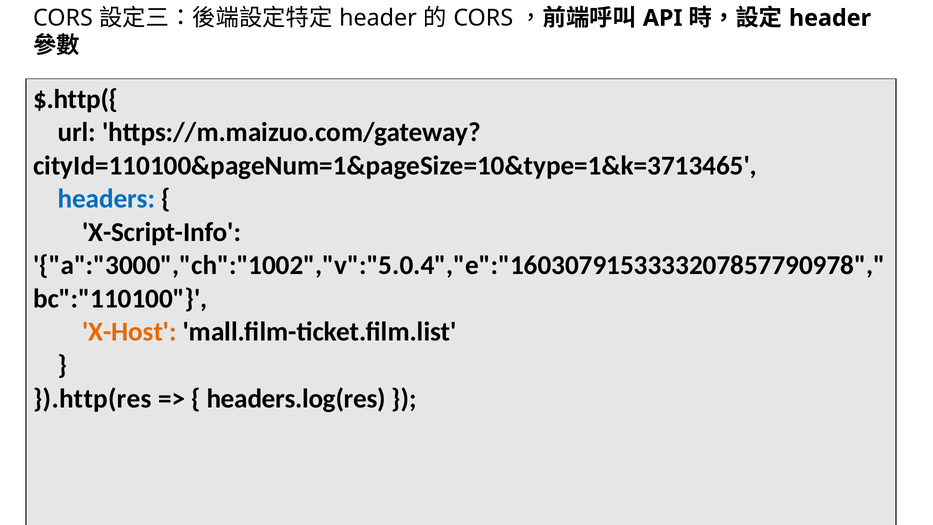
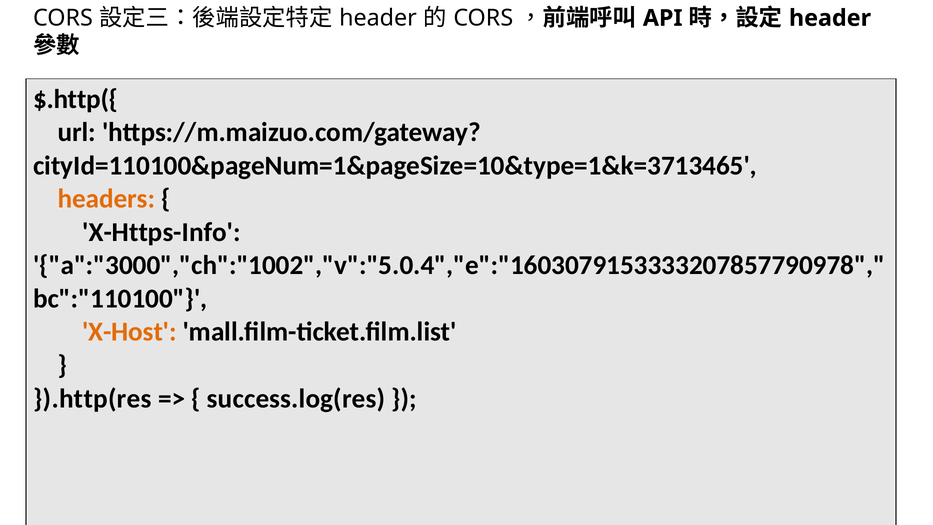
headers colour: blue -> orange
X-Script-Info: X-Script-Info -> X-Https-Info
headers.log(res: headers.log(res -> success.log(res
